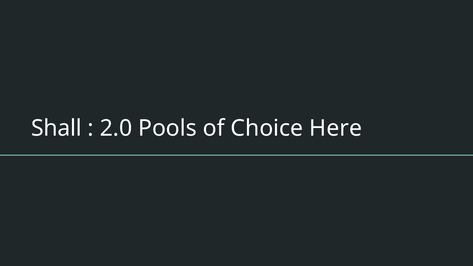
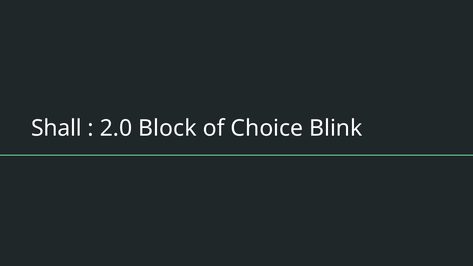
Pools: Pools -> Block
Here: Here -> Blink
